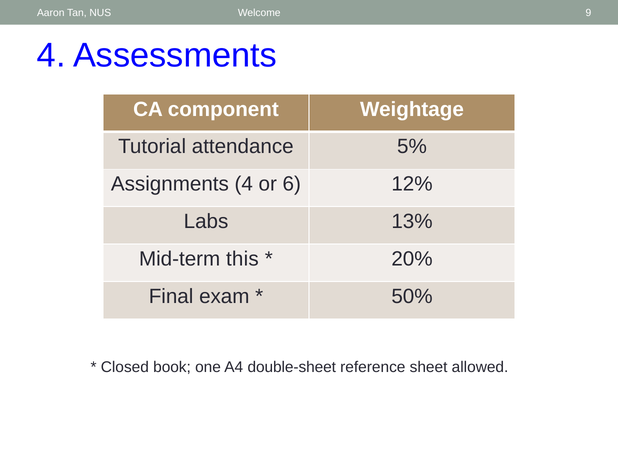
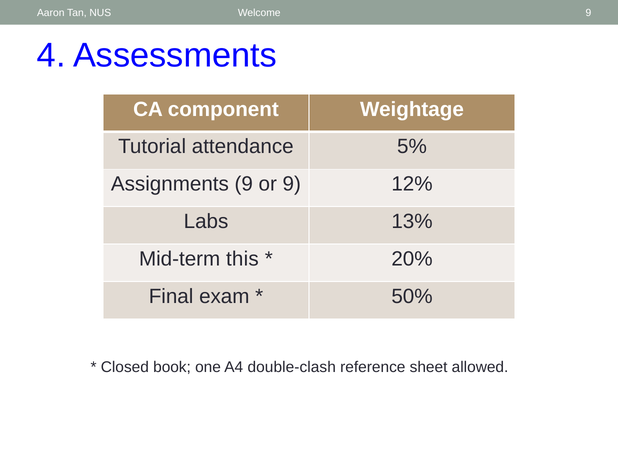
Assignments 4: 4 -> 9
or 6: 6 -> 9
double-sheet: double-sheet -> double-clash
